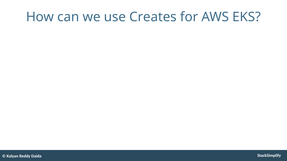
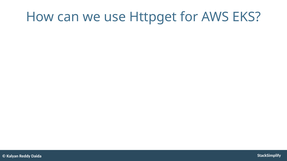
Creates: Creates -> Httpget
